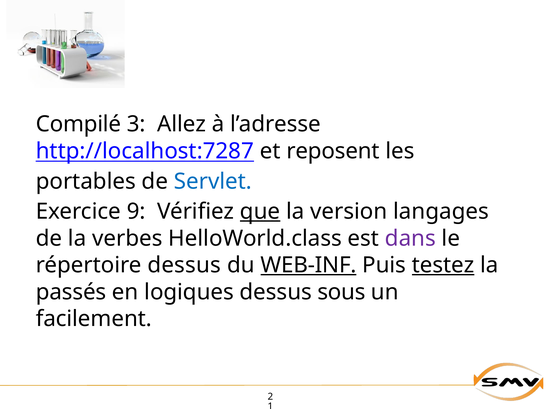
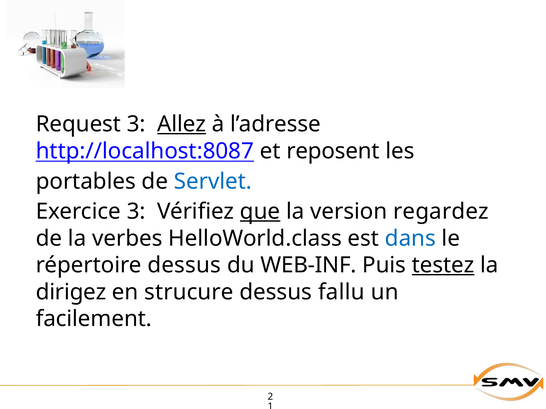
Compilé: Compilé -> Request
Allez underline: none -> present
http://localhost:7287: http://localhost:7287 -> http://localhost:8087
Exercice 9: 9 -> 3
langages: langages -> regardez
dans colour: purple -> blue
WEB-INF underline: present -> none
passés: passés -> dirigez
logiques: logiques -> strucure
sous: sous -> fallu
